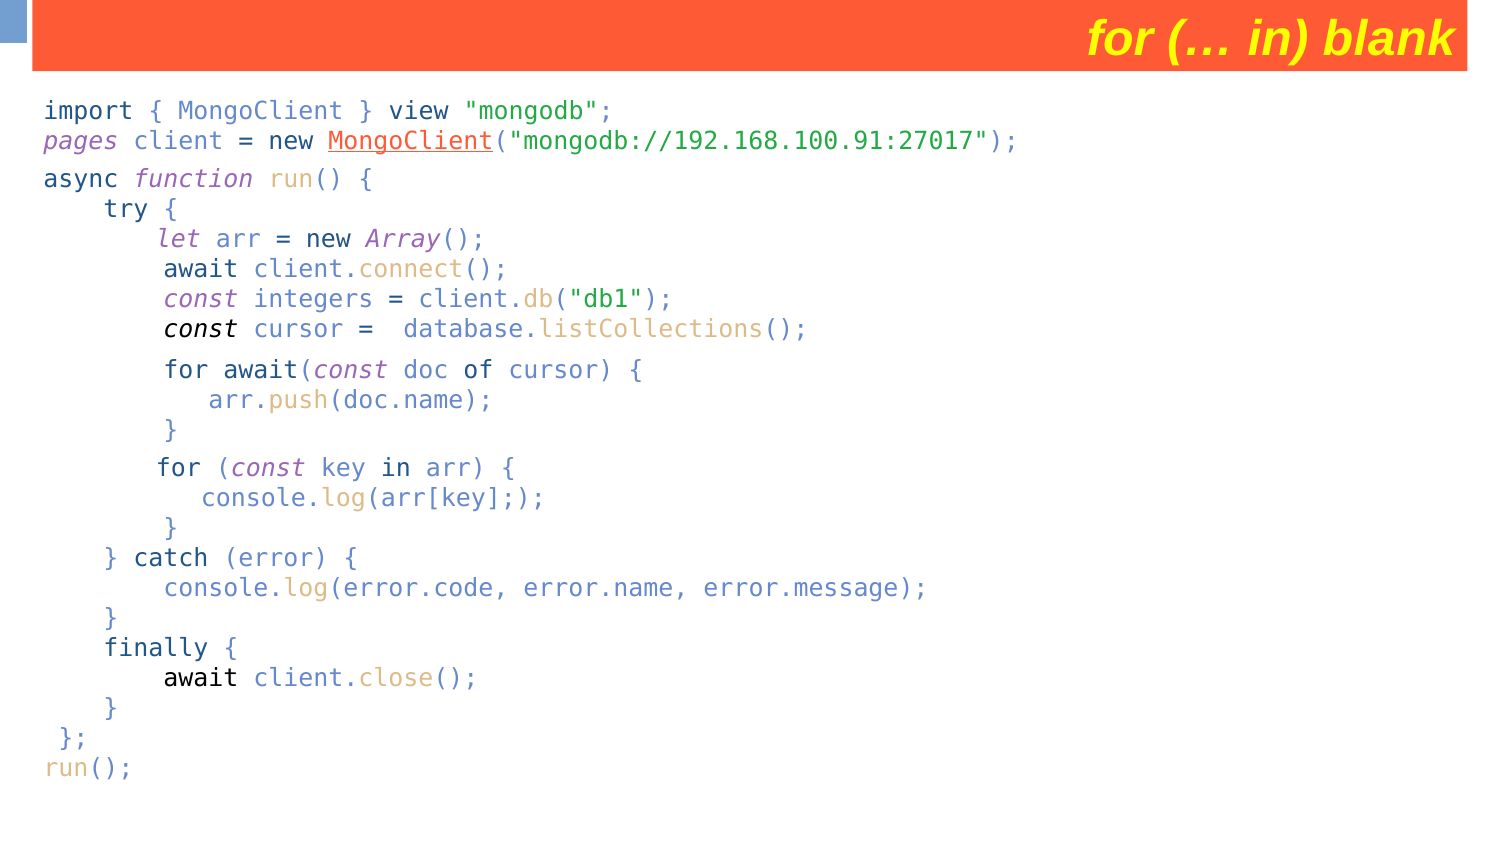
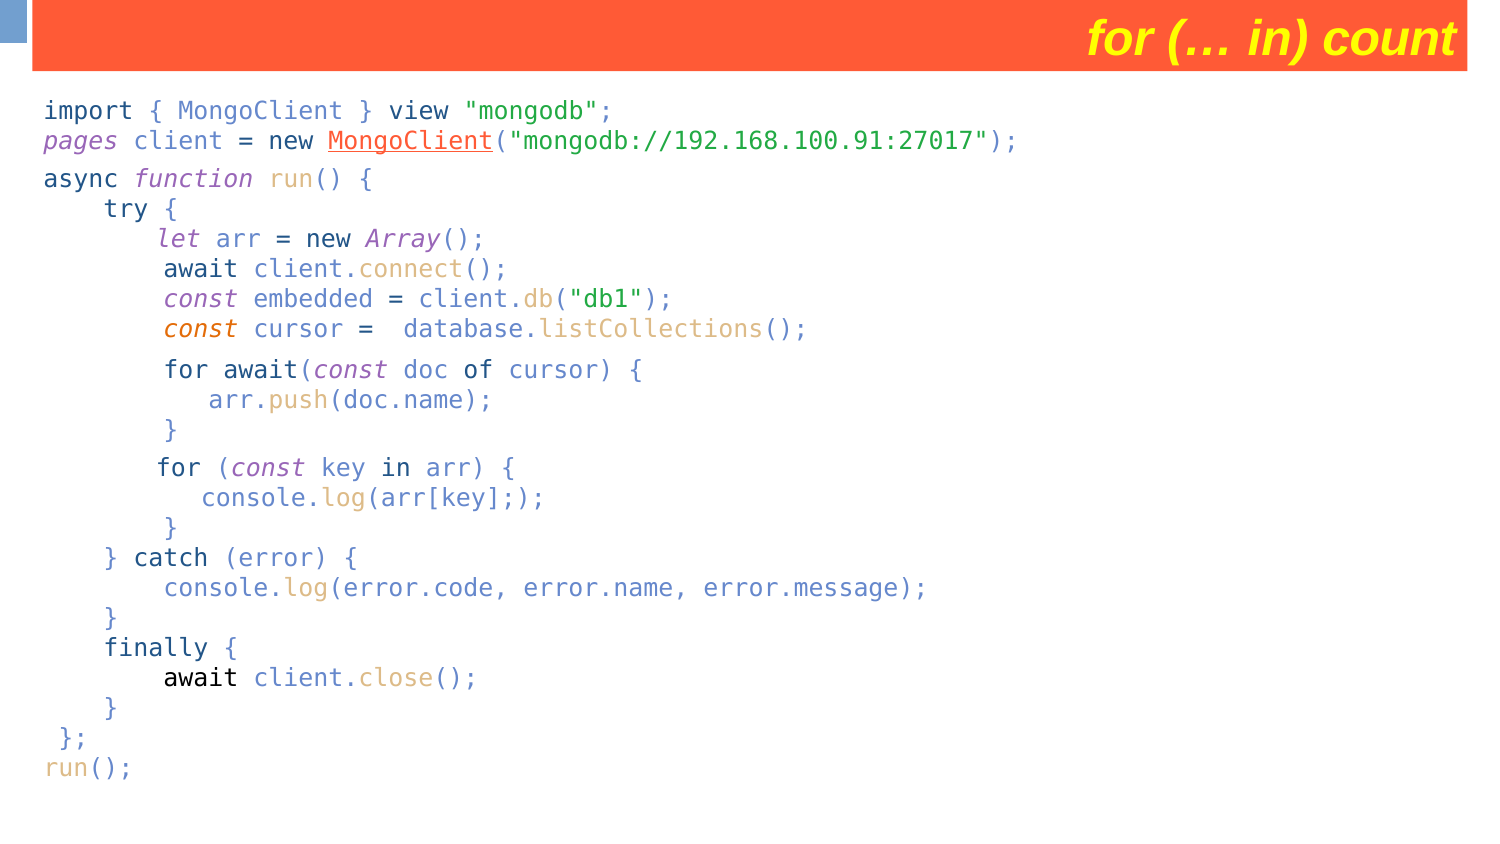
blank: blank -> count
integers: integers -> embedded
const at (201, 329) colour: black -> orange
